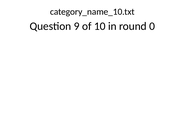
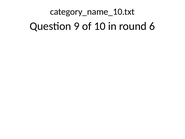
0: 0 -> 6
